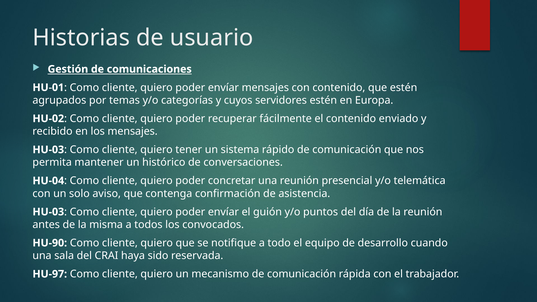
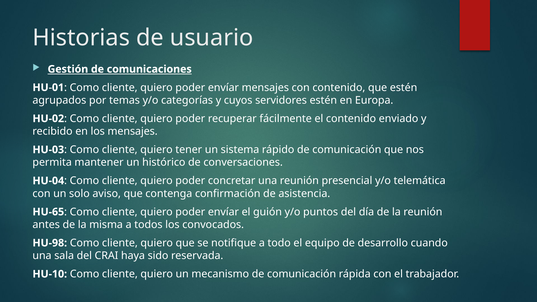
HU-03 at (48, 212): HU-03 -> HU-65
HU-90: HU-90 -> HU-98
HU-97: HU-97 -> HU-10
